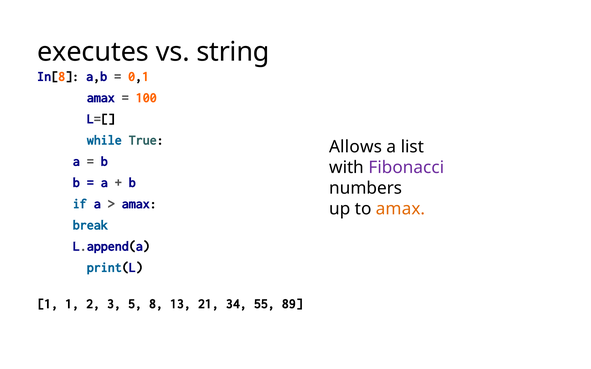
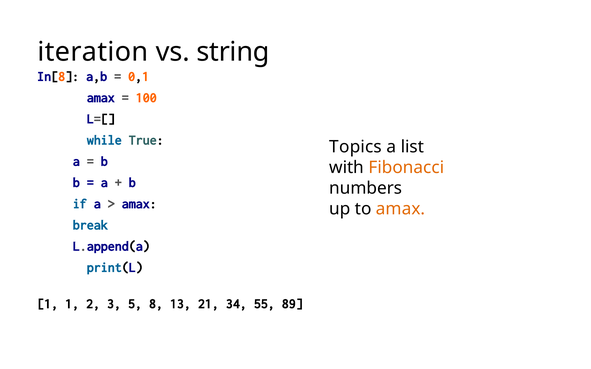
executes: executes -> iteration
Allows: Allows -> Topics
Fibonacci colour: purple -> orange
